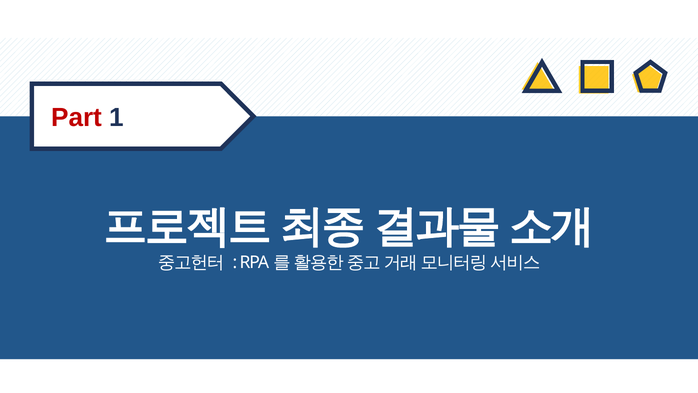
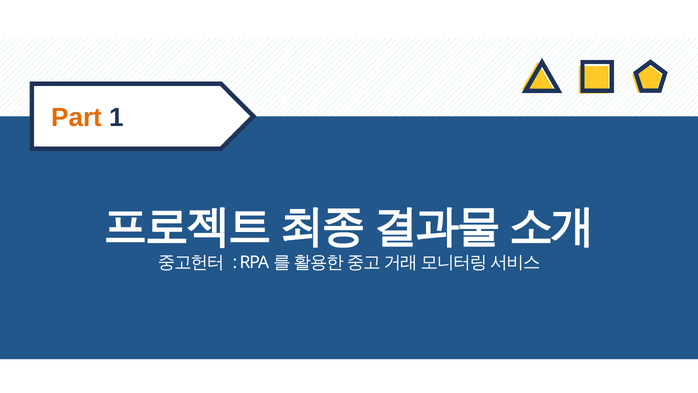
Part colour: red -> orange
